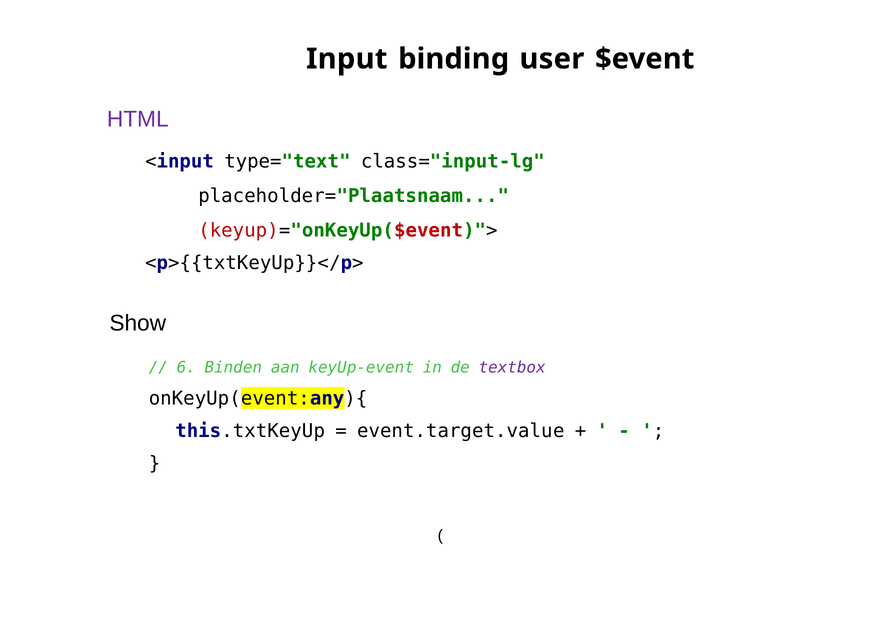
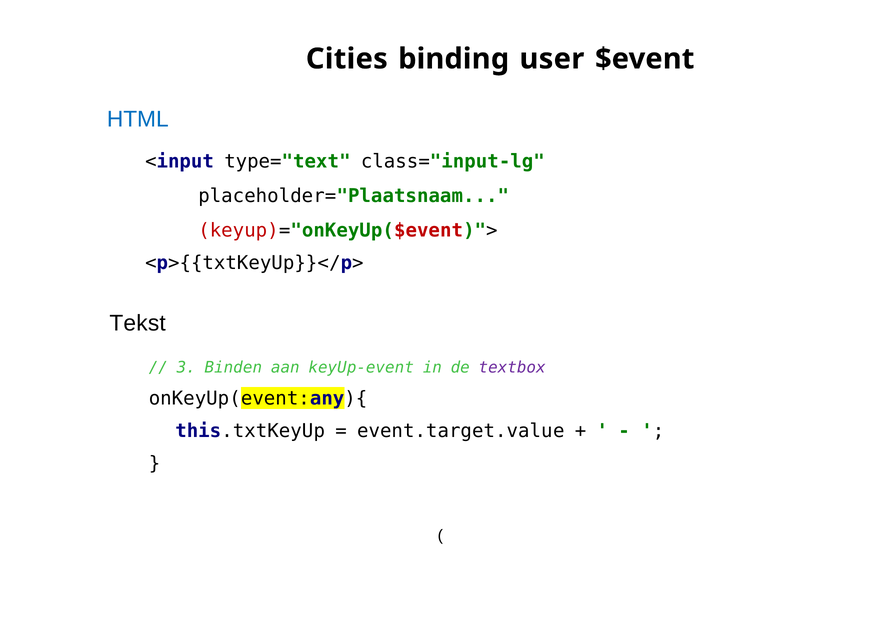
Input: Input -> Cities
HTML colour: purple -> blue
Show: Show -> Tekst
6: 6 -> 3
